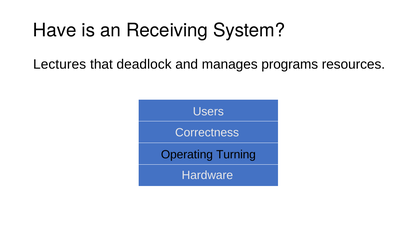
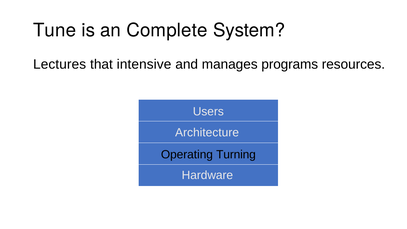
Have: Have -> Tune
Receiving: Receiving -> Complete
deadlock: deadlock -> intensive
Correctness: Correctness -> Architecture
